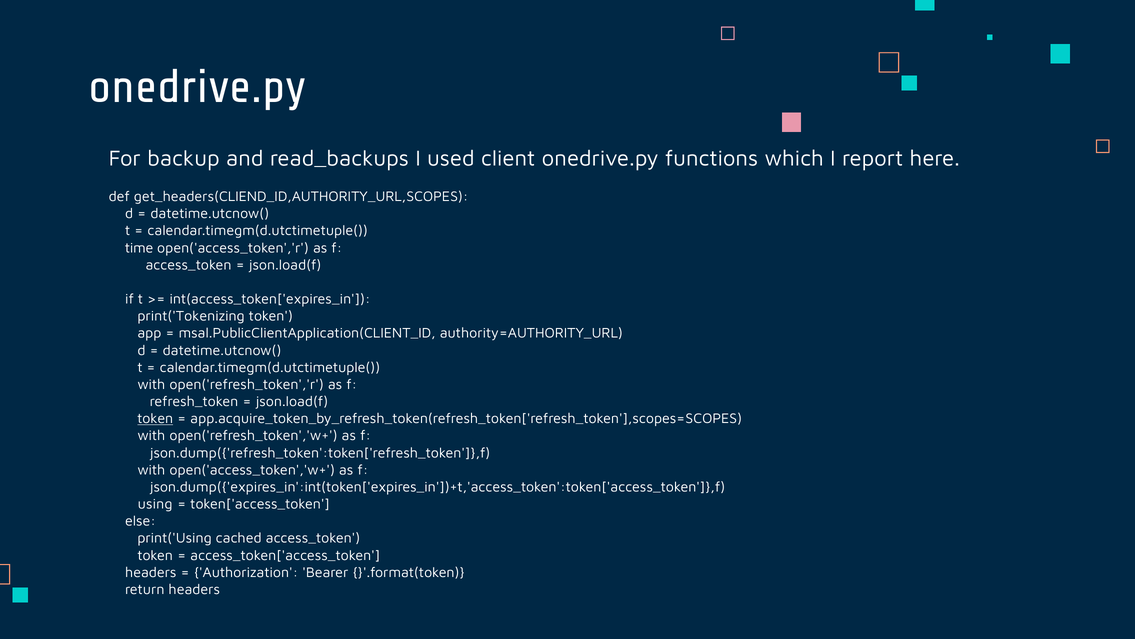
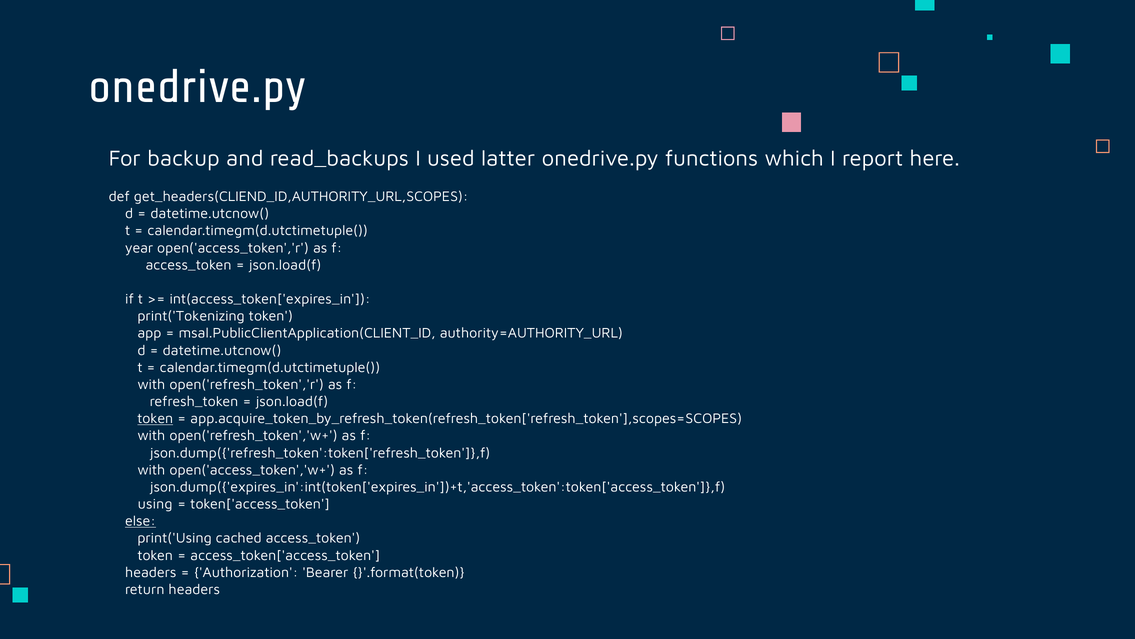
client: client -> latter
time: time -> year
else underline: none -> present
